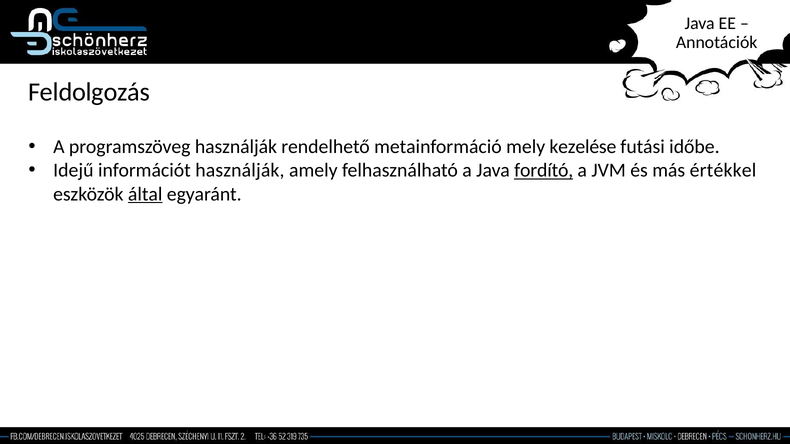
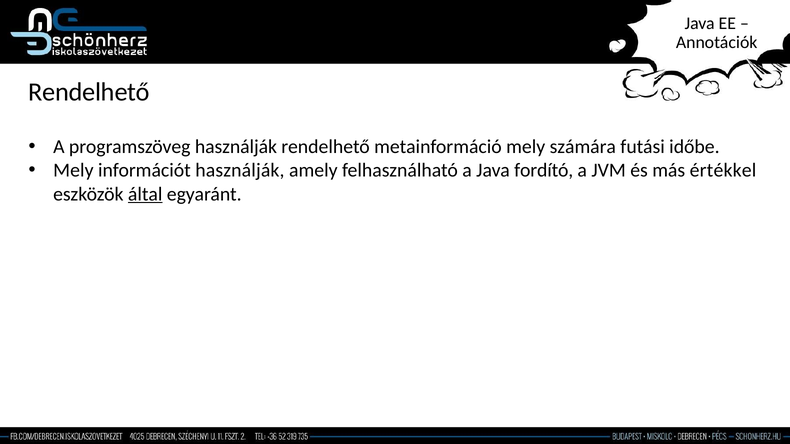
Feldolgozás at (89, 92): Feldolgozás -> Rendelhető
kezelése: kezelése -> számára
Idejű at (73, 171): Idejű -> Mely
fordító underline: present -> none
